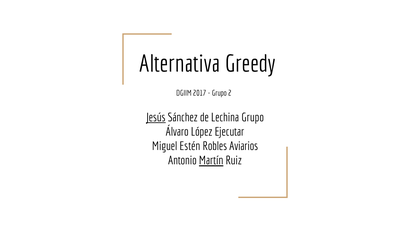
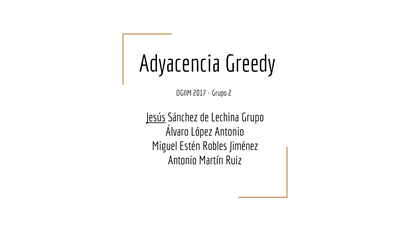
Alternativa: Alternativa -> Adyacencia
López Ejecutar: Ejecutar -> Antonio
Aviarios: Aviarios -> Jiménez
Martín underline: present -> none
